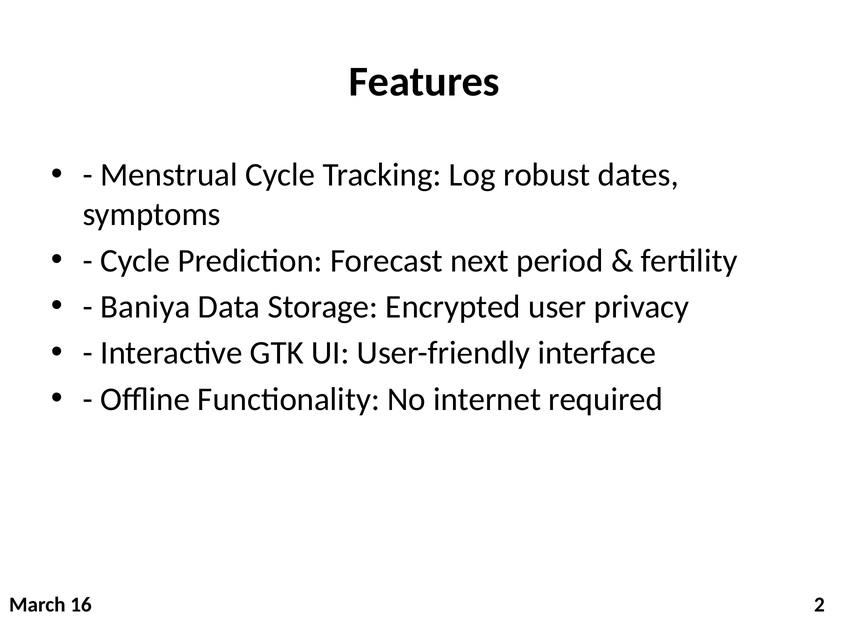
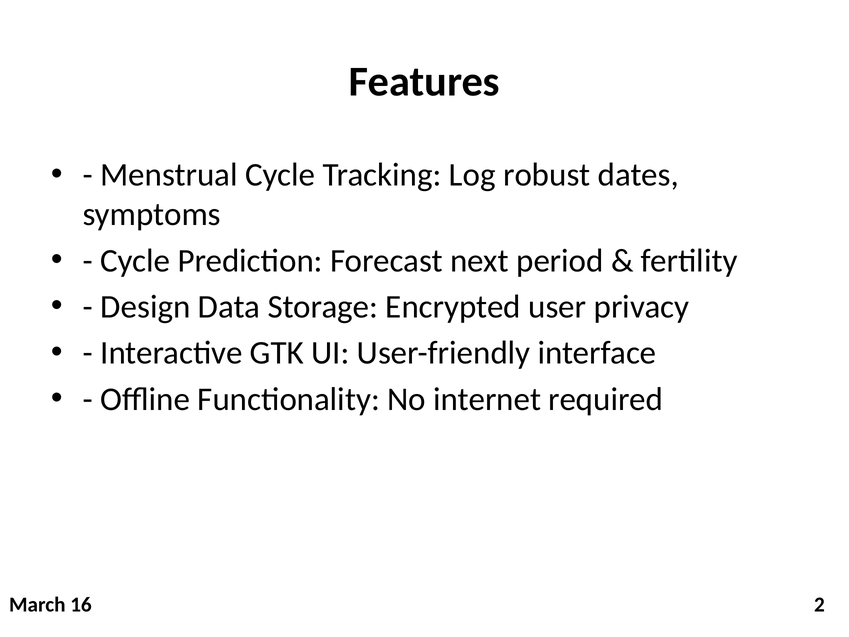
Baniya: Baniya -> Design
